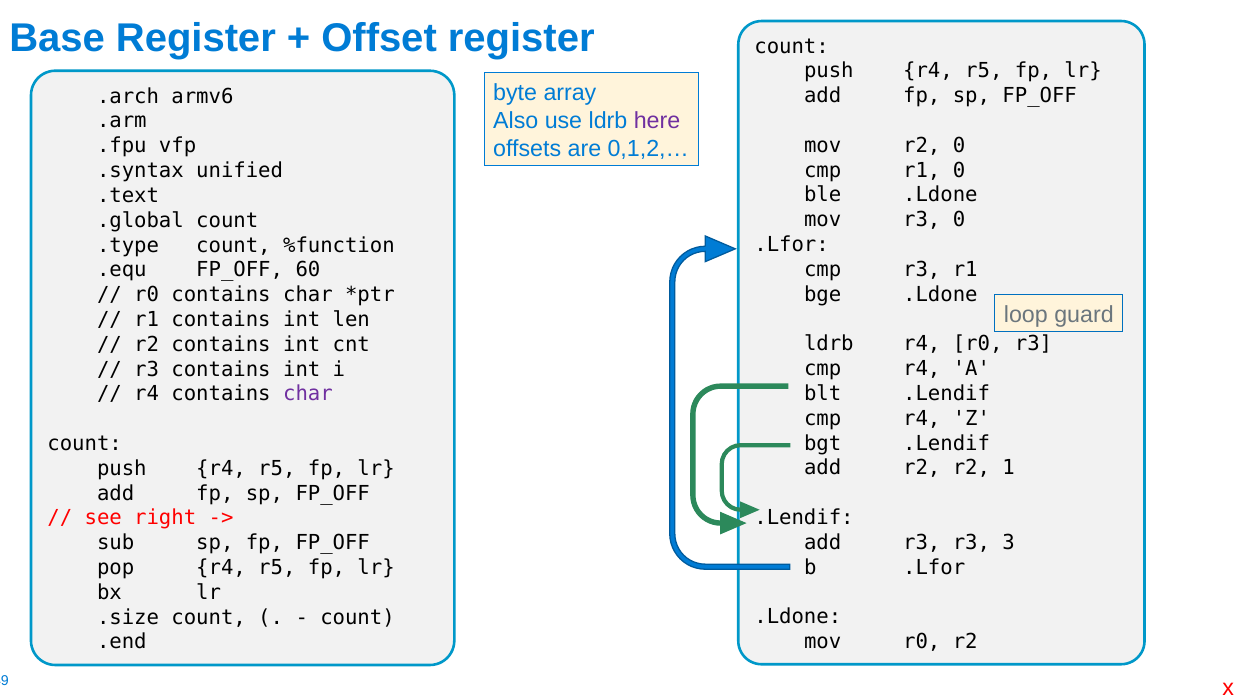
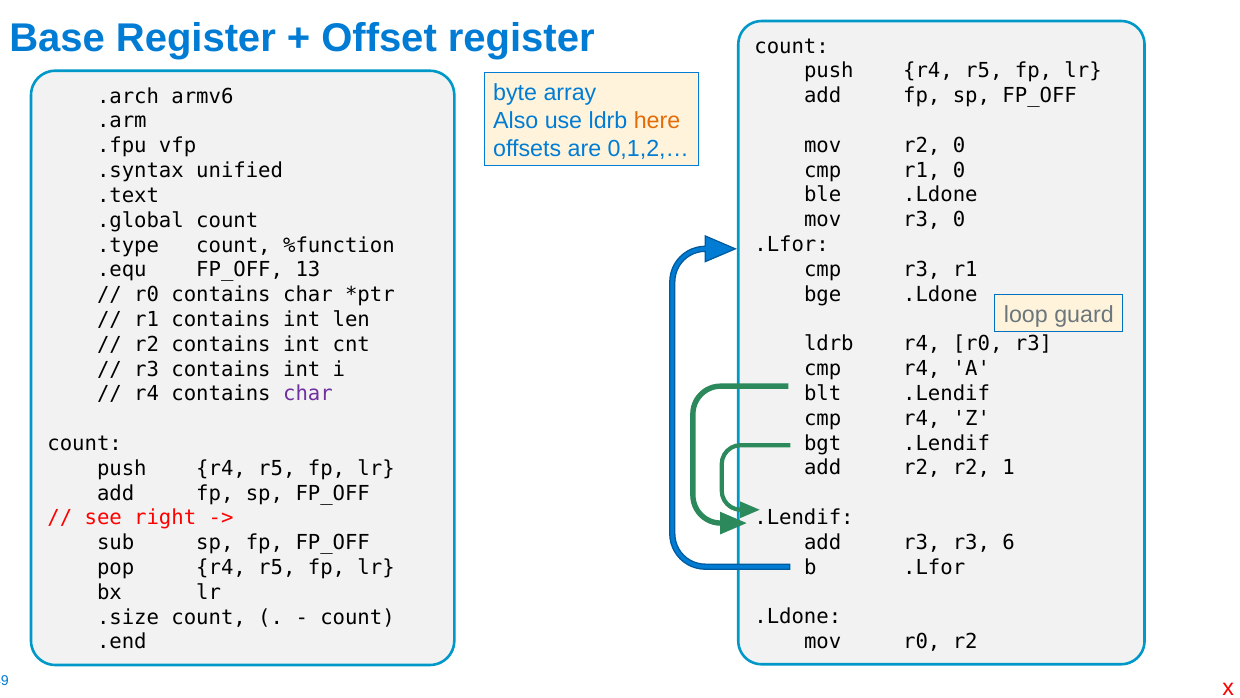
here colour: purple -> orange
60: 60 -> 13
3: 3 -> 6
